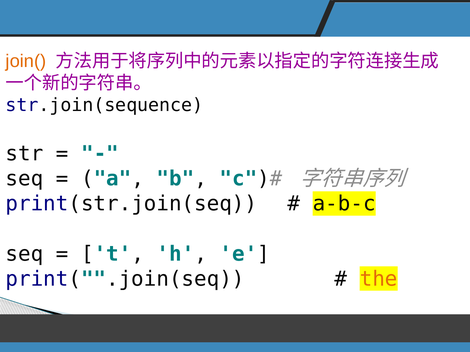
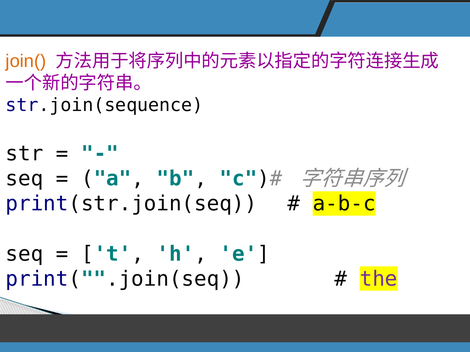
the colour: orange -> purple
